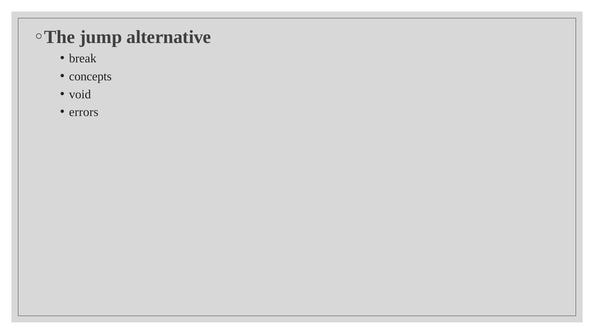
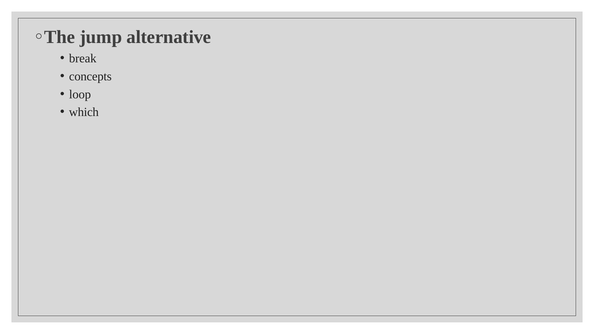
void: void -> loop
errors: errors -> which
